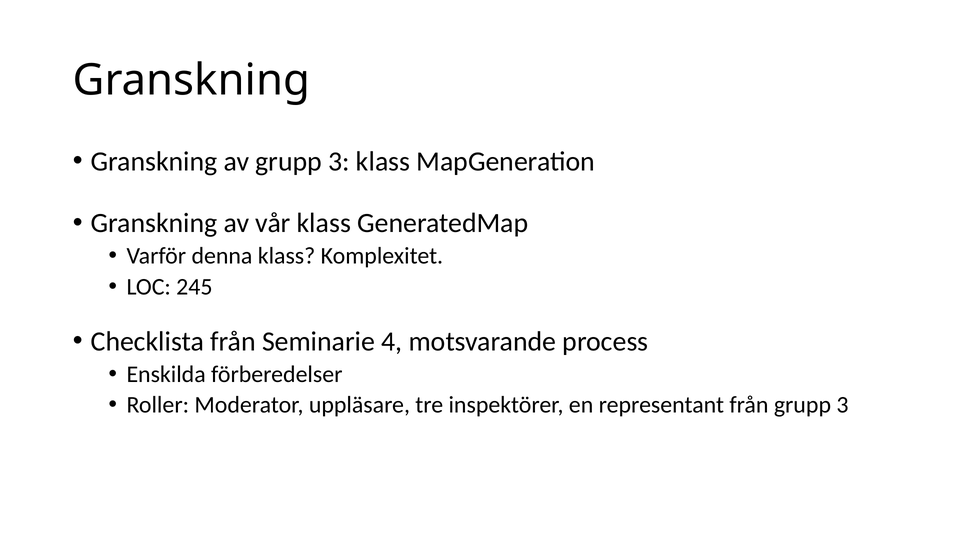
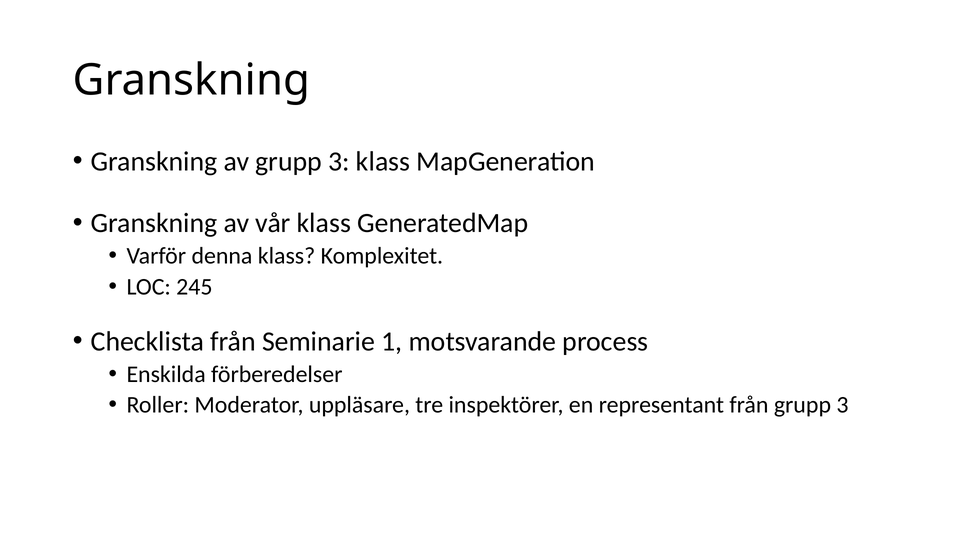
4: 4 -> 1
